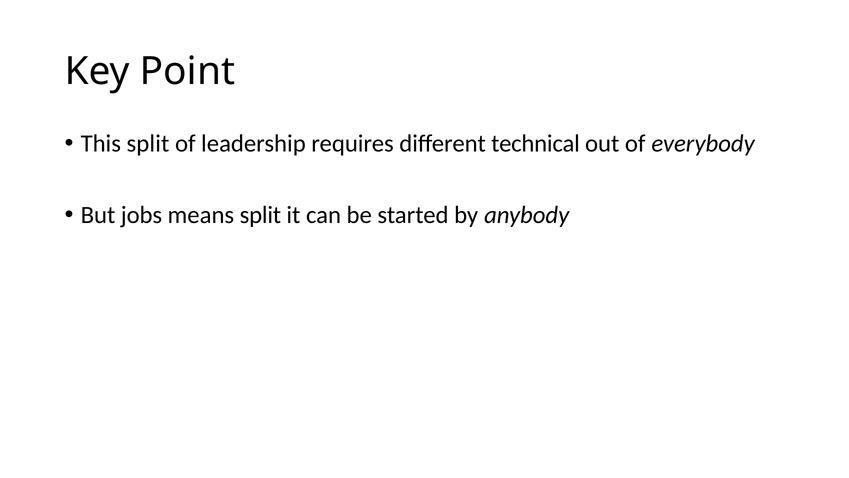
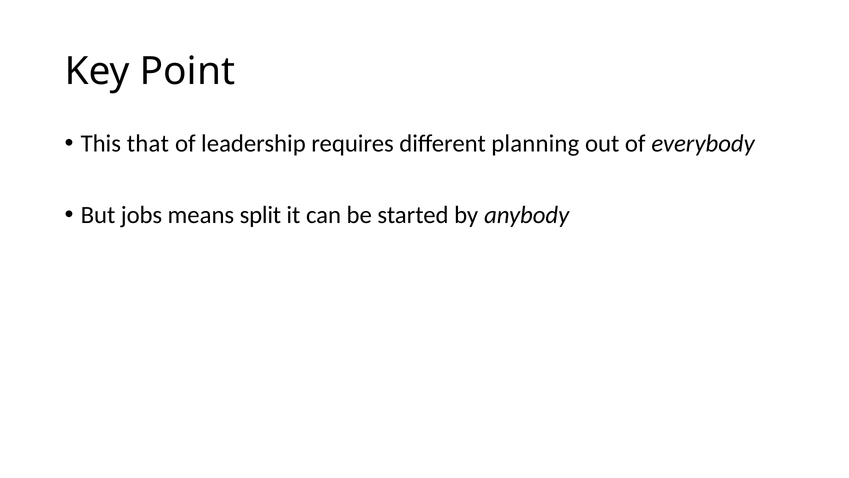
This split: split -> that
technical: technical -> planning
